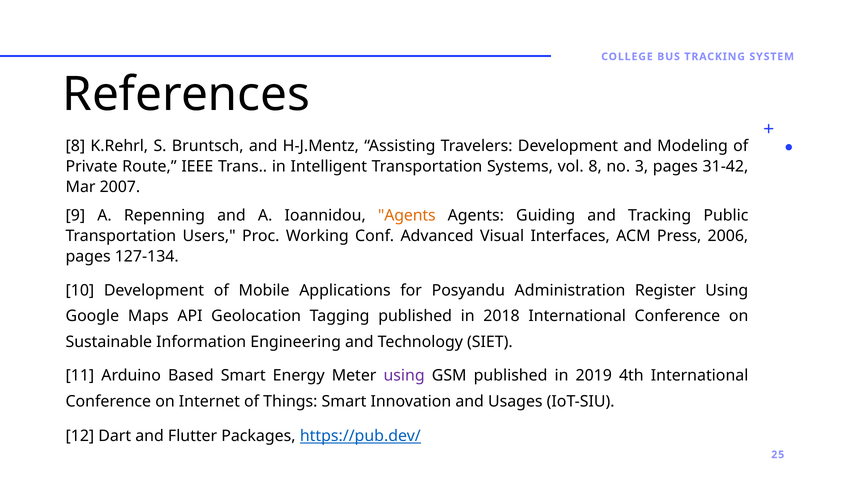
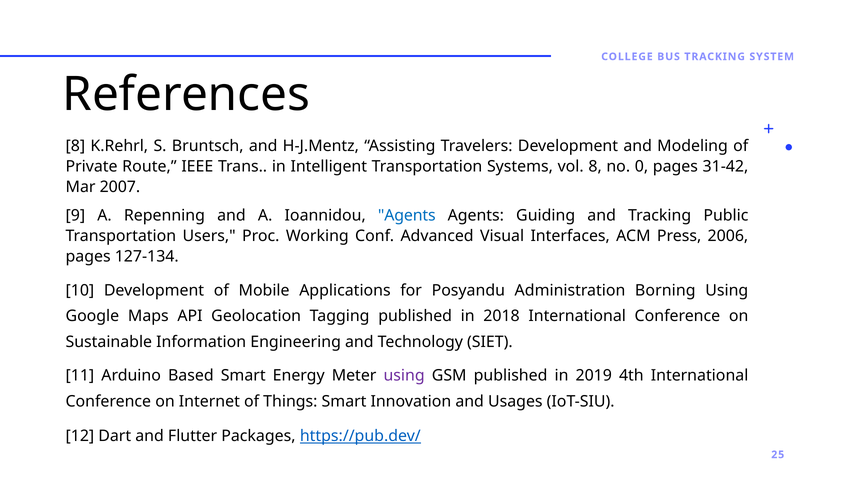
3: 3 -> 0
Agents at (407, 216) colour: orange -> blue
Register: Register -> Borning
